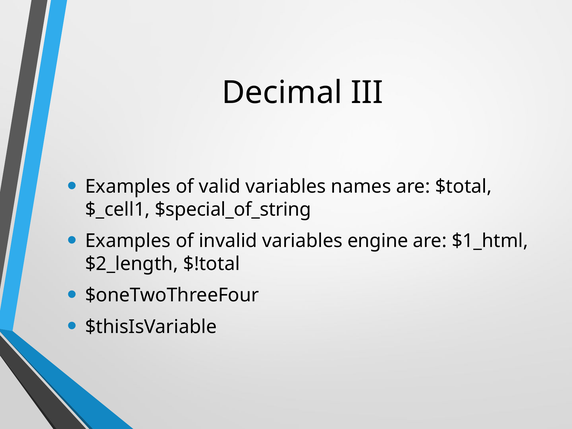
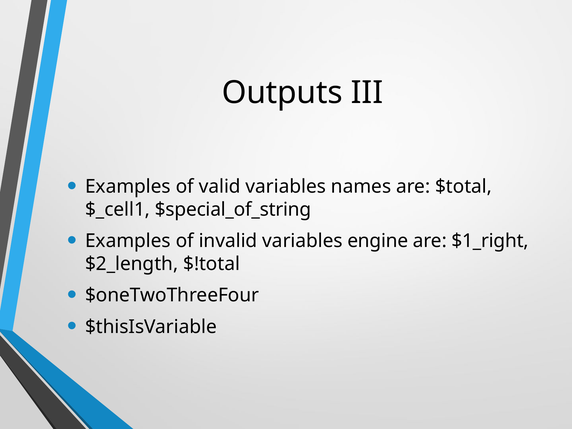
Decimal: Decimal -> Outputs
$1_html: $1_html -> $1_right
